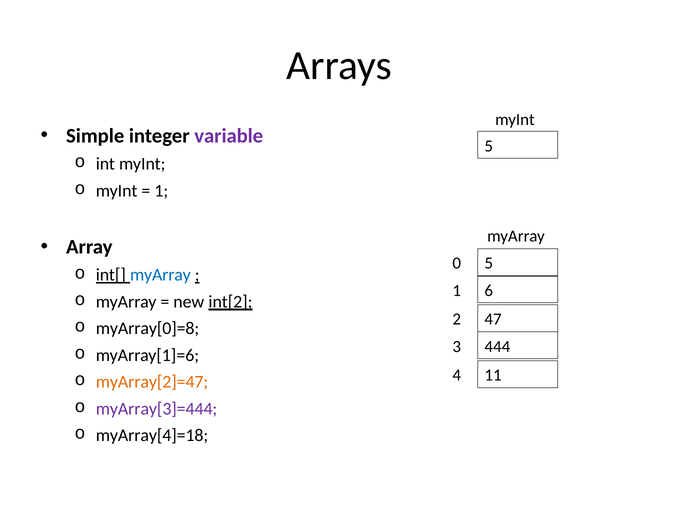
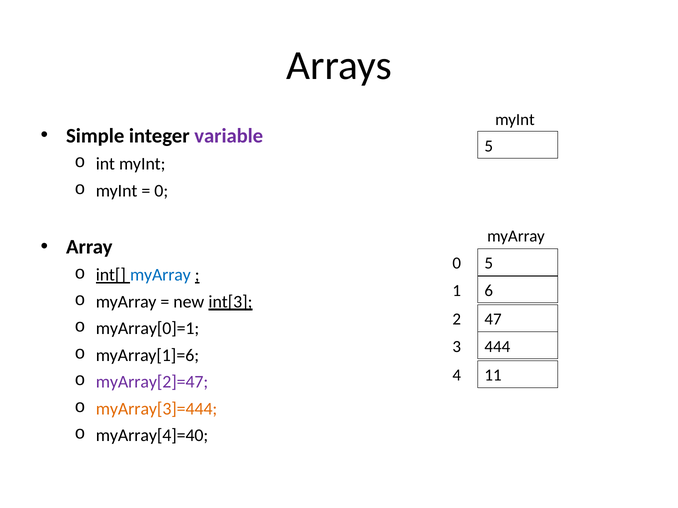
1 at (161, 191): 1 -> 0
int[2: int[2 -> int[3
myArray[0]=8: myArray[0]=8 -> myArray[0]=1
myArray[2]=47 colour: orange -> purple
myArray[3]=444 colour: purple -> orange
myArray[4]=18: myArray[4]=18 -> myArray[4]=40
